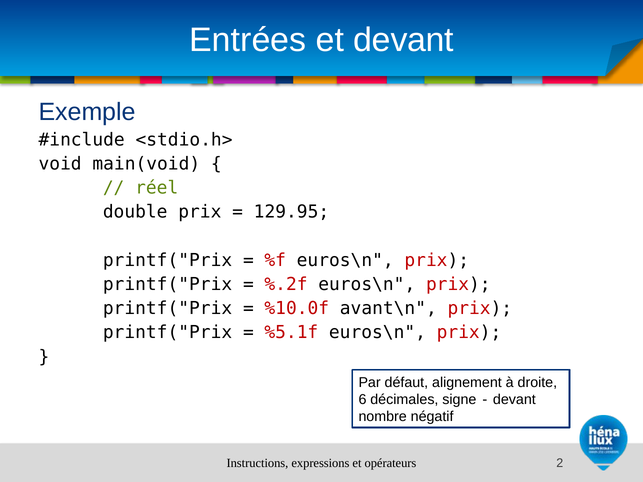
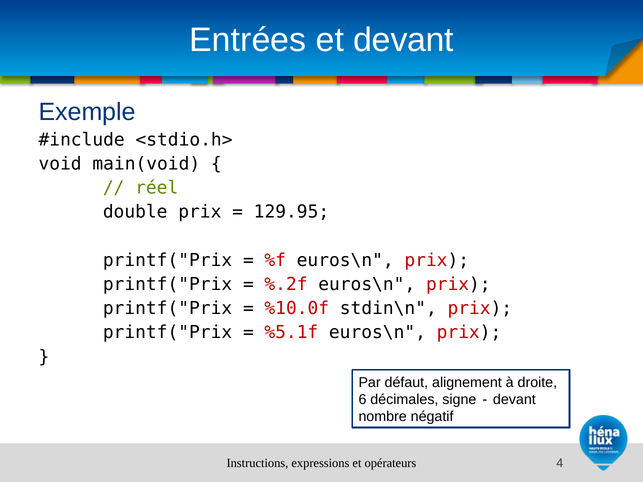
avant\n: avant\n -> stdin\n
2: 2 -> 4
